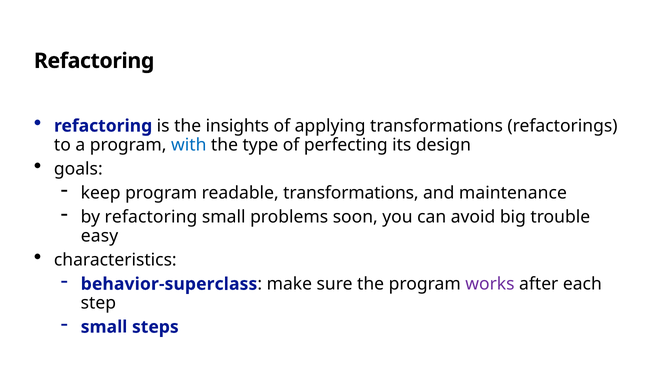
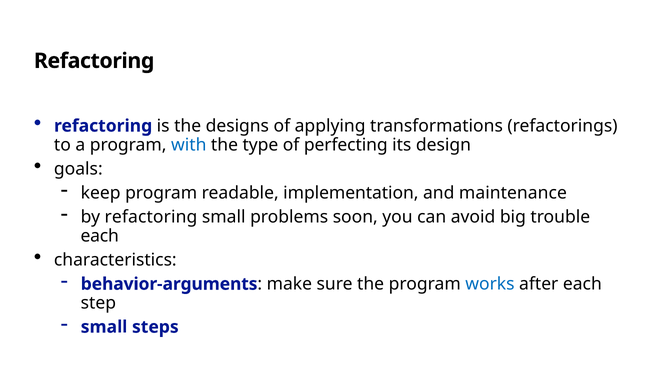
insights: insights -> designs
readable transformations: transformations -> implementation
easy at (100, 236): easy -> each
behavior-superclass: behavior-superclass -> behavior-arguments
works colour: purple -> blue
